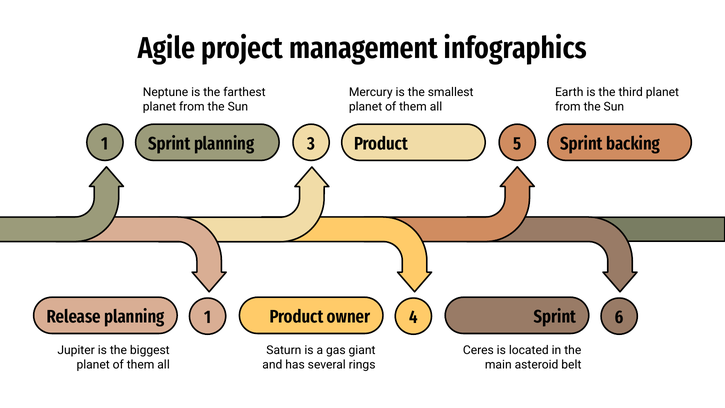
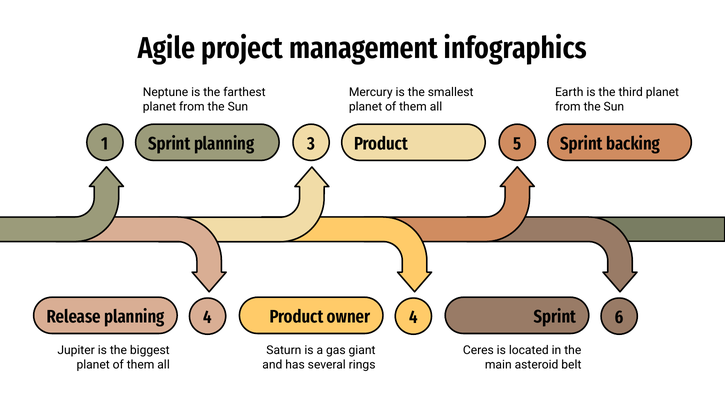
Release planning 1: 1 -> 4
